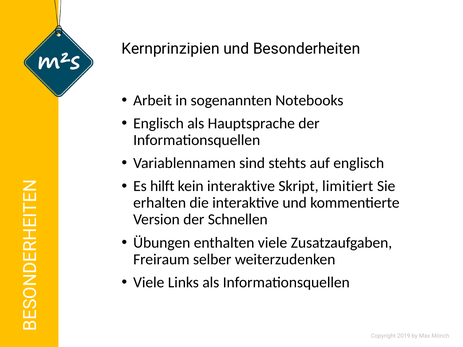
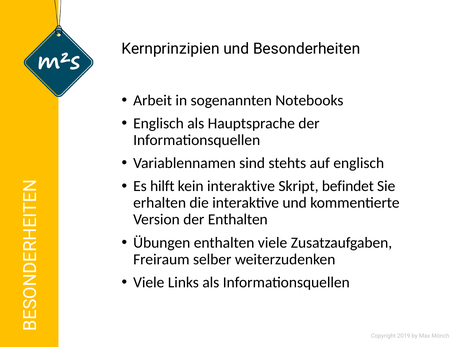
limitiert: limitiert -> befindet
der Schnellen: Schnellen -> Enthalten
